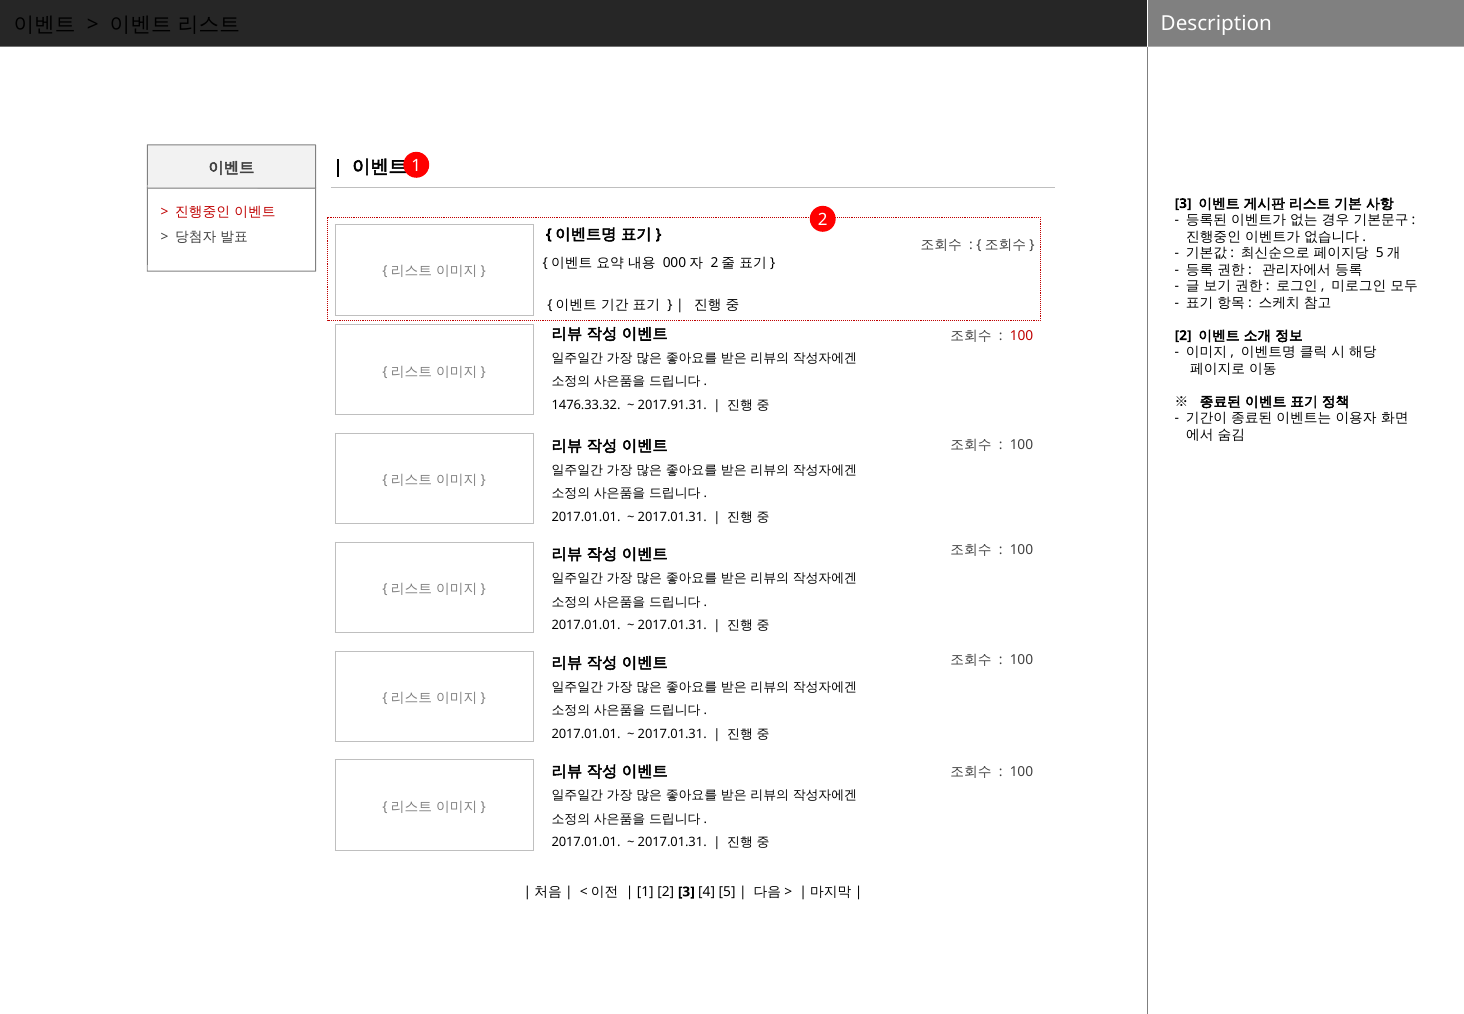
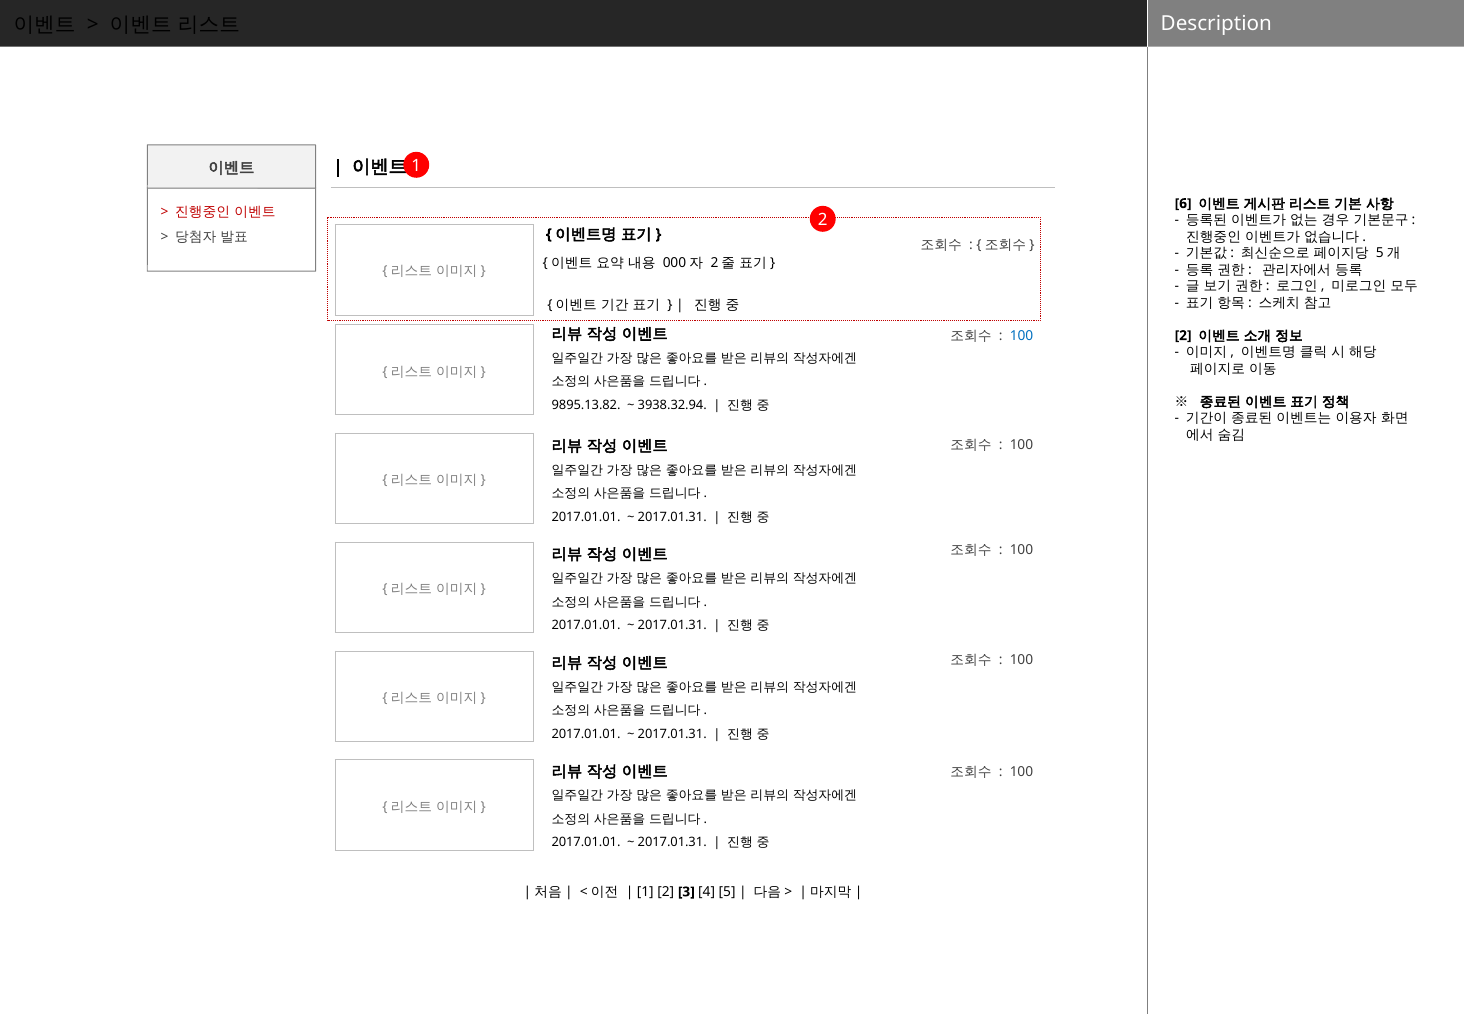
3 at (1183, 203): 3 -> 6
100 at (1021, 336) colour: red -> blue
1476.33.32: 1476.33.32 -> 9895.13.82
2017.91.31: 2017.91.31 -> 3938.32.94
